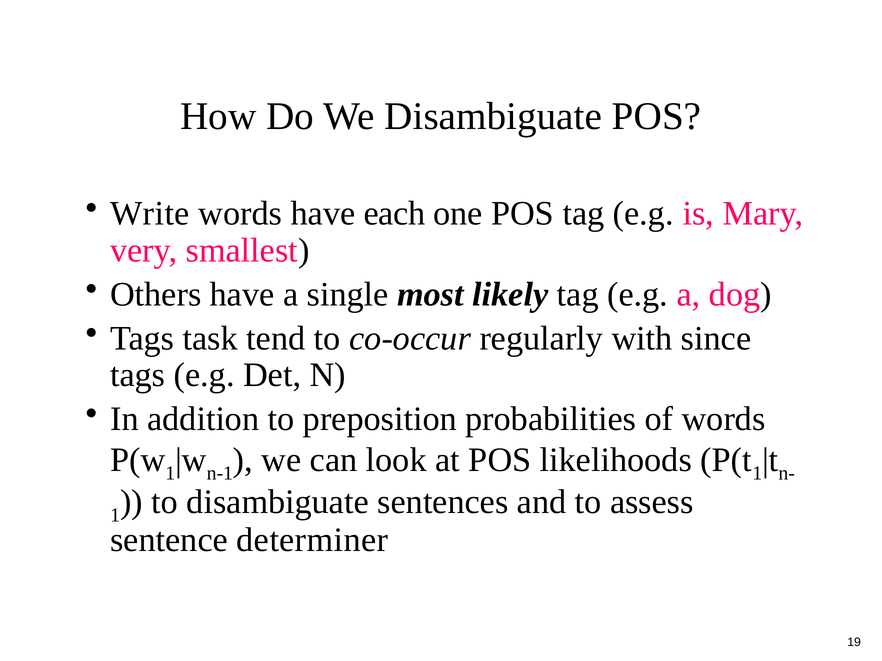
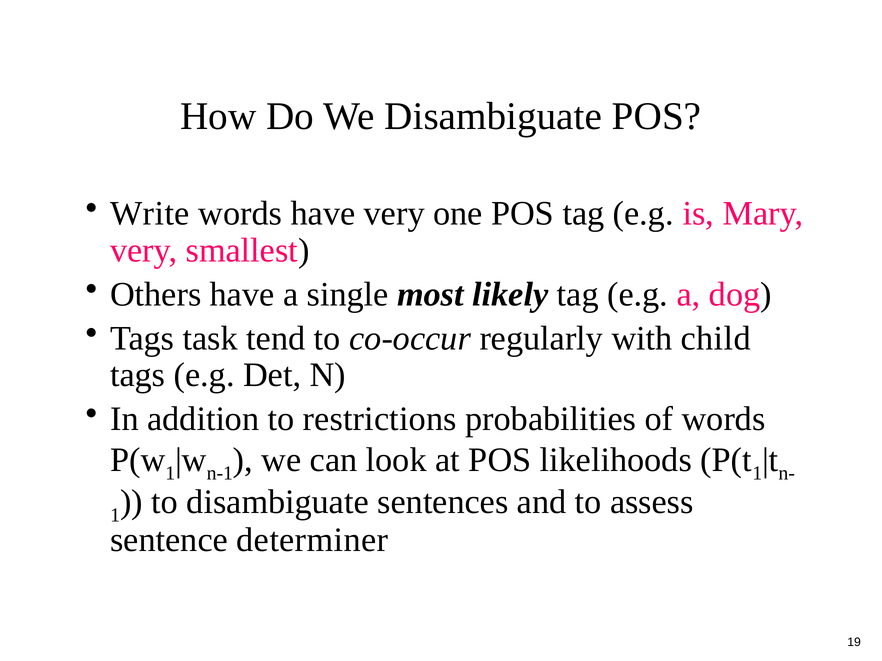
have each: each -> very
since: since -> child
preposition: preposition -> restrictions
